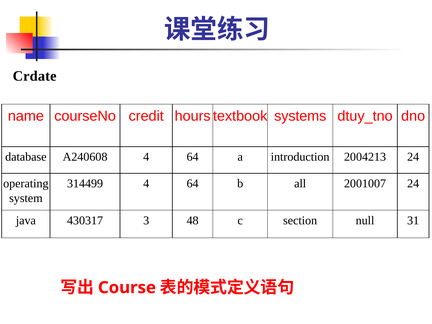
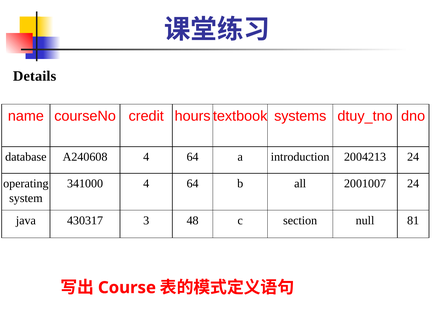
Crdate: Crdate -> Details
314499: 314499 -> 341000
31: 31 -> 81
